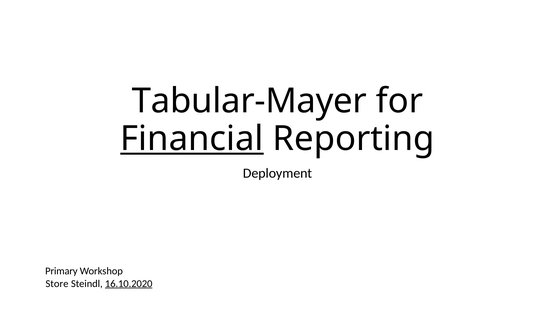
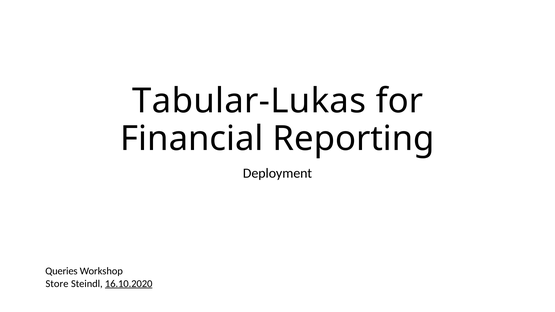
Tabular-Mayer: Tabular-Mayer -> Tabular-Lukas
Financial underline: present -> none
Primary: Primary -> Queries
